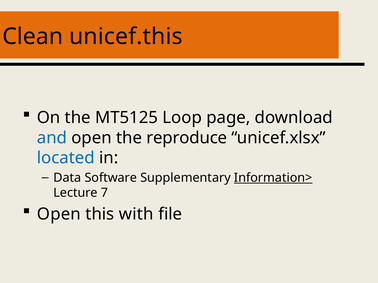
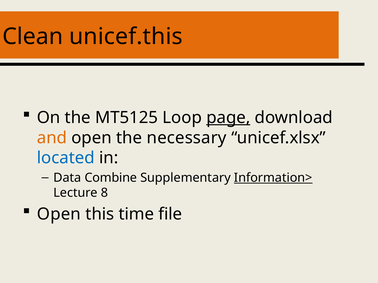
page underline: none -> present
and colour: blue -> orange
reproduce: reproduce -> necessary
Software: Software -> Combine
7: 7 -> 8
with: with -> time
